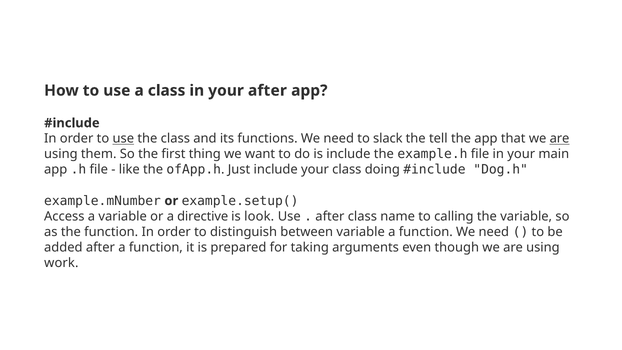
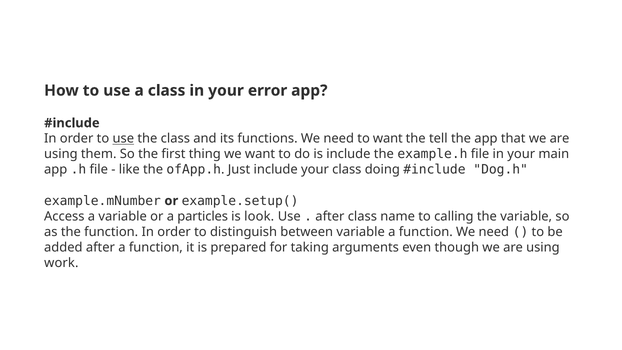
your after: after -> error
to slack: slack -> want
are at (560, 139) underline: present -> none
directive: directive -> particles
